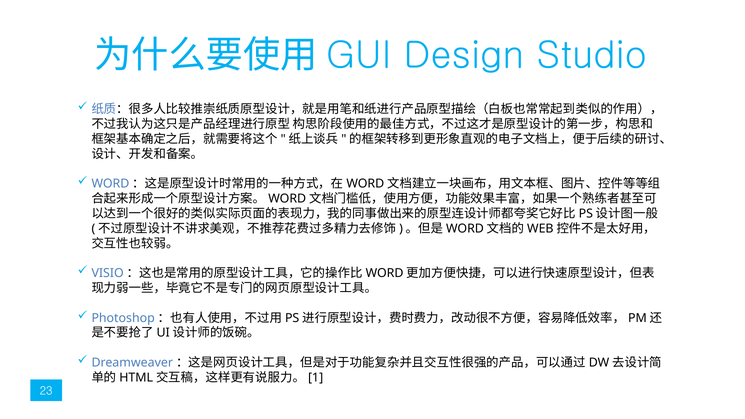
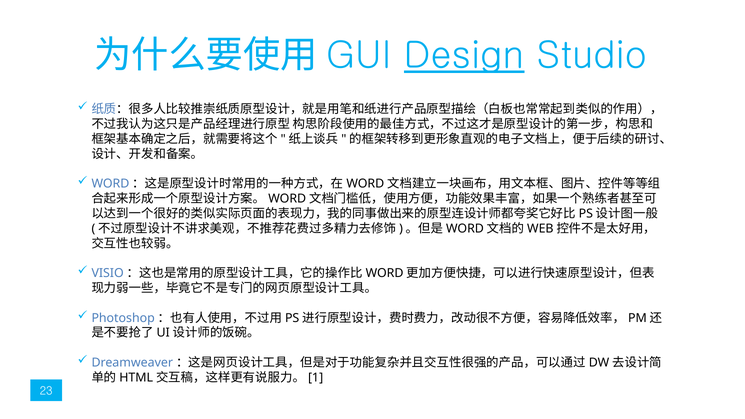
Design underline: none -> present
